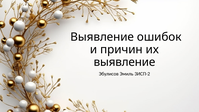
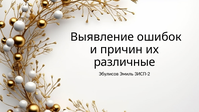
выявление at (124, 62): выявление -> различные
